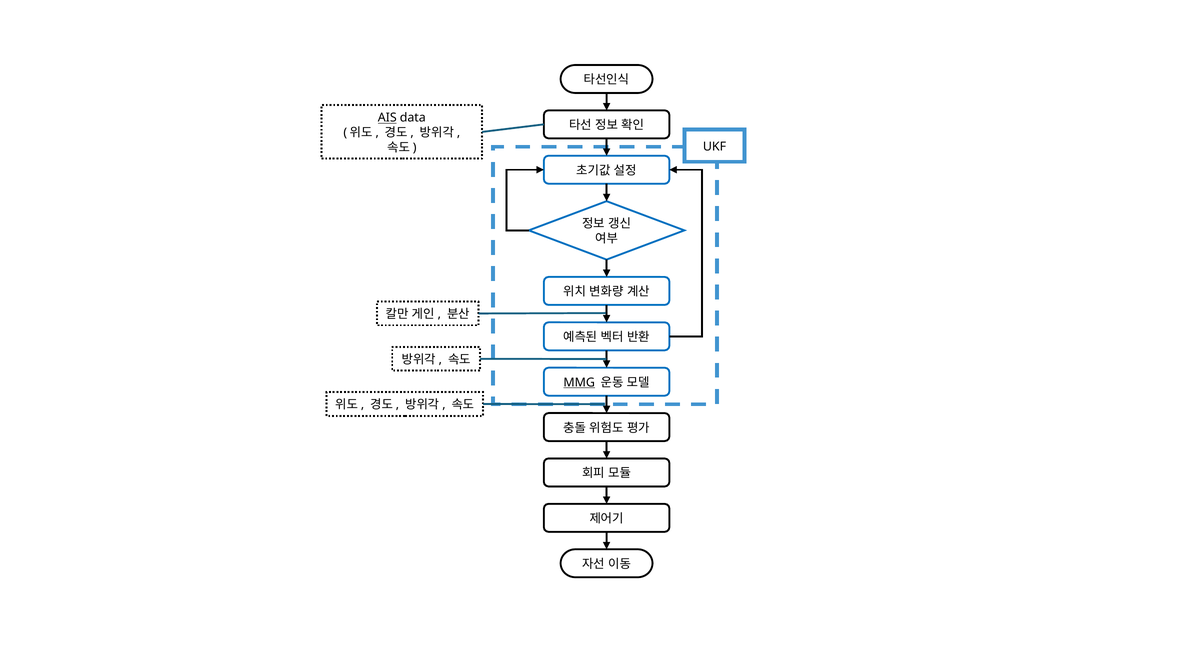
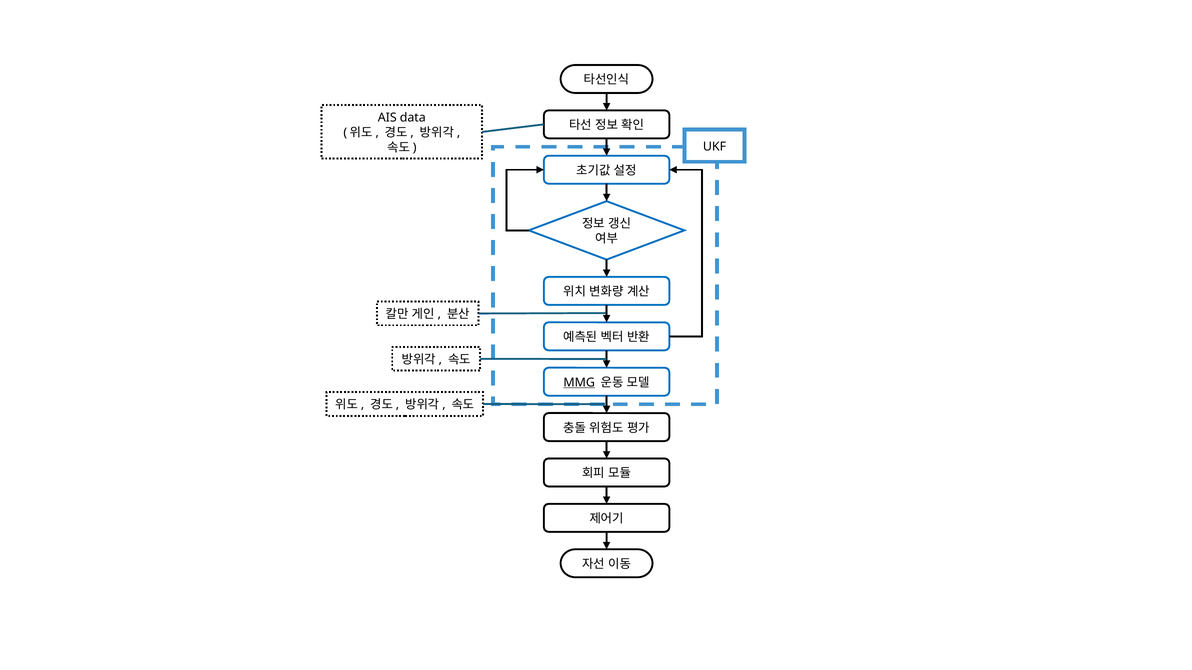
AIS underline: present -> none
